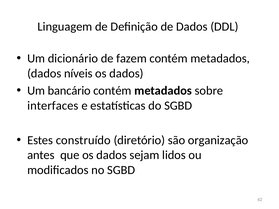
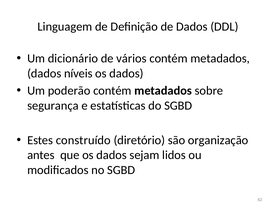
fazem: fazem -> vários
bancário: bancário -> poderão
interfaces: interfaces -> segurança
